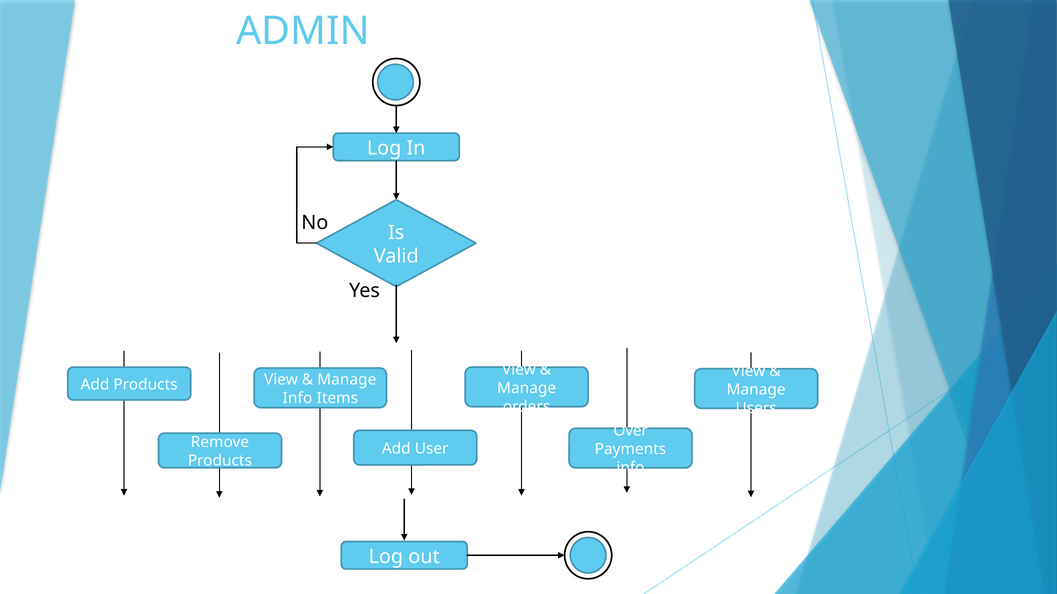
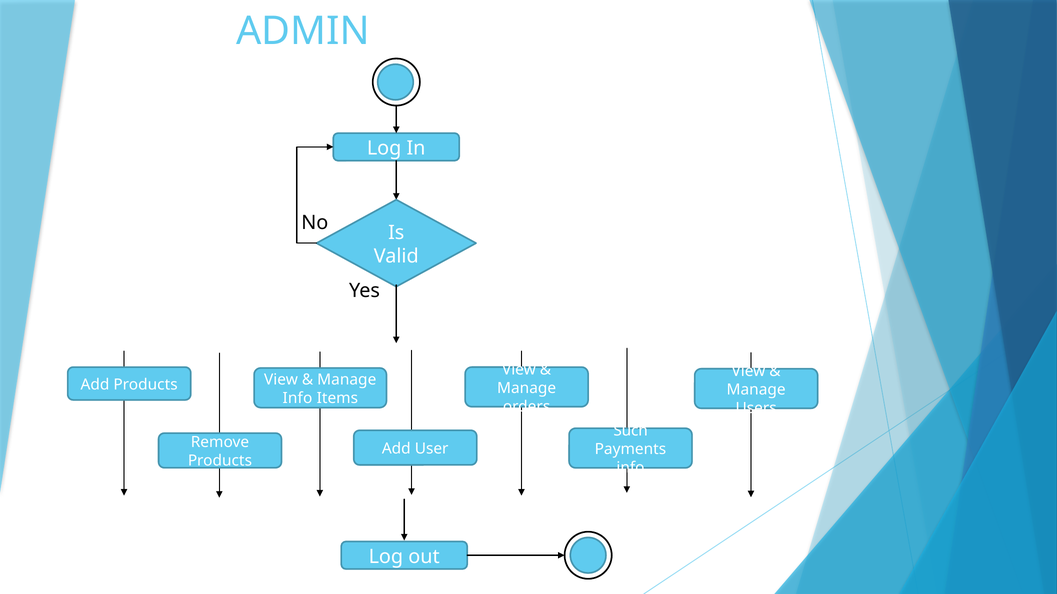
Over: Over -> Such
